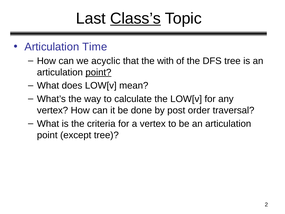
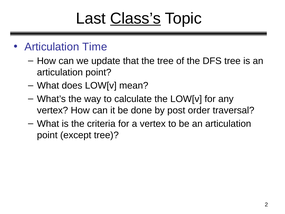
acyclic: acyclic -> update
the with: with -> tree
point at (98, 72) underline: present -> none
